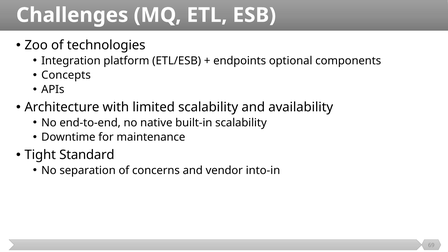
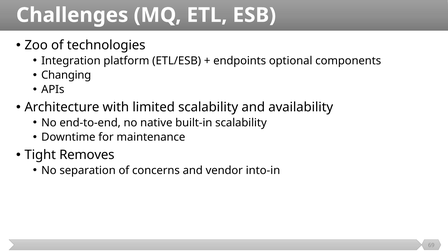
Concepts: Concepts -> Changing
Standard: Standard -> Removes
